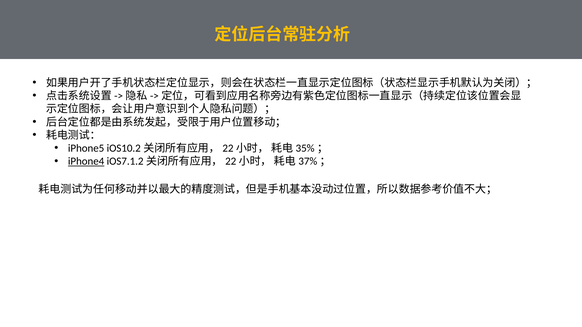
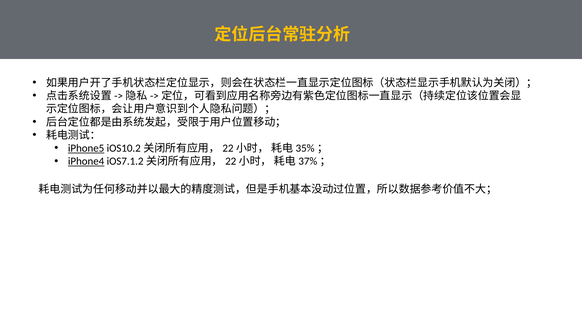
iPhone5 underline: none -> present
